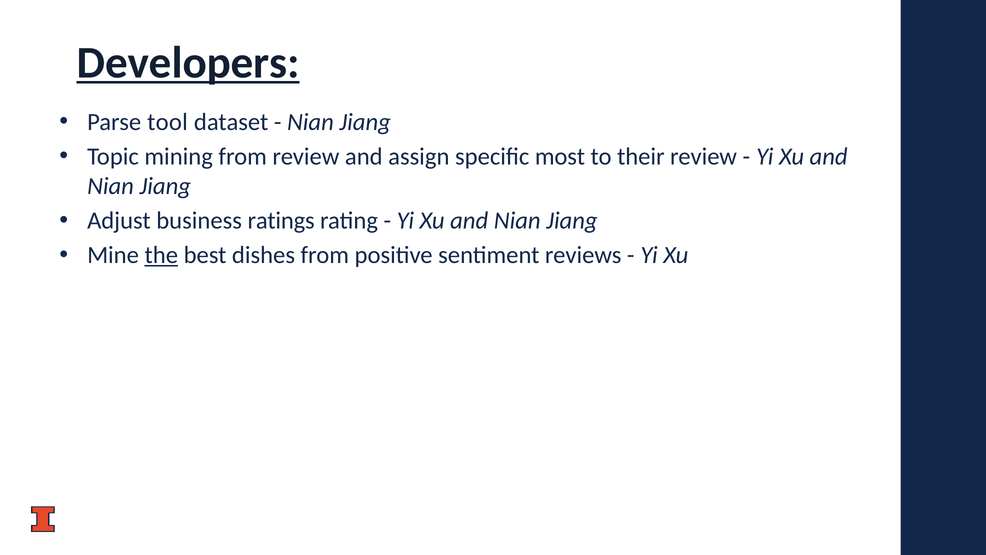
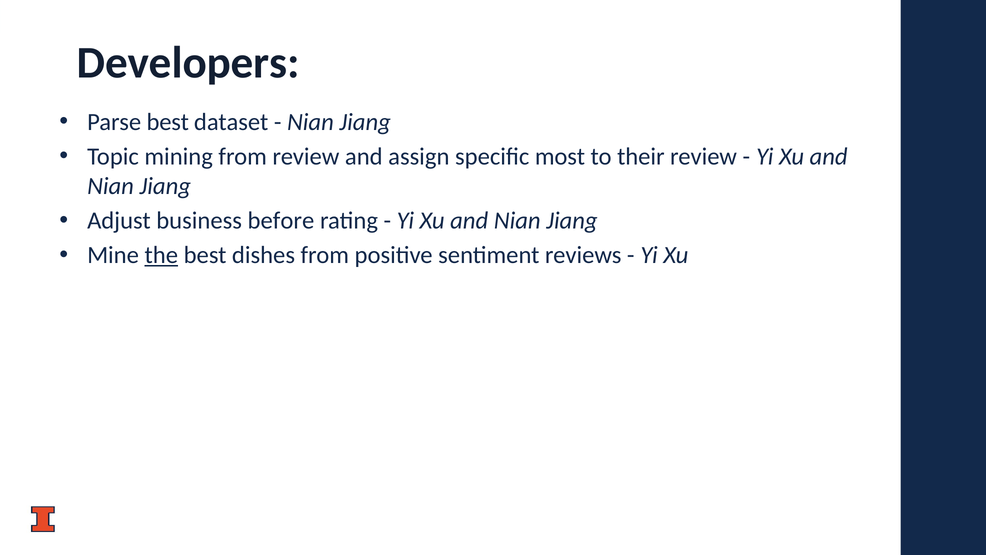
Developers underline: present -> none
Parse tool: tool -> best
ratings: ratings -> before
